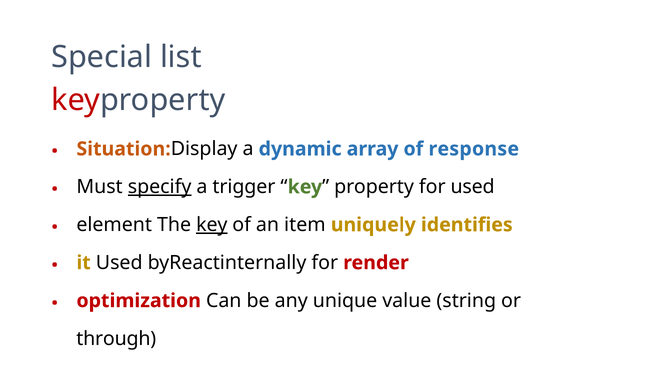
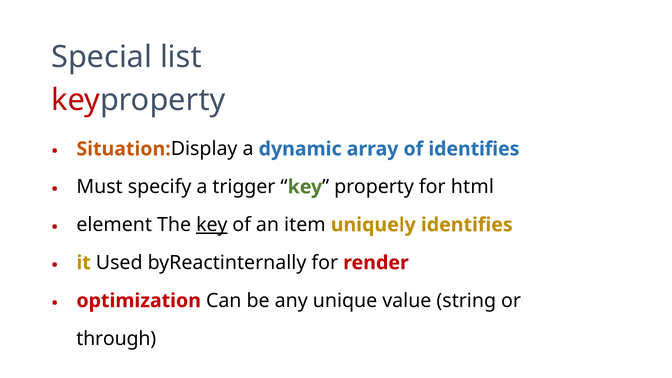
of response: response -> identifies
specify underline: present -> none
for used: used -> html
